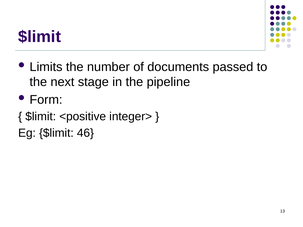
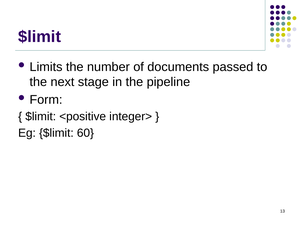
46: 46 -> 60
